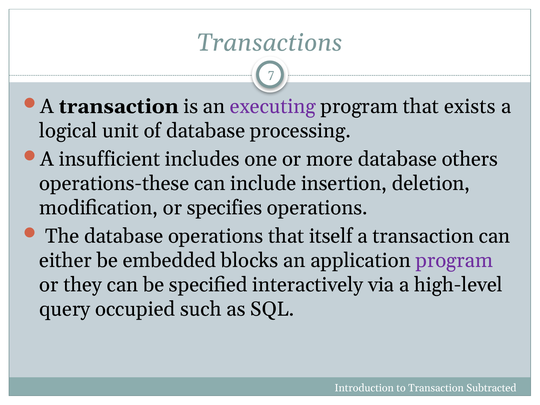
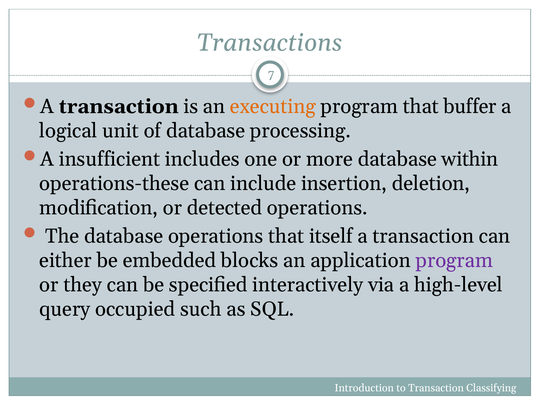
executing colour: purple -> orange
exists: exists -> buffer
others: others -> within
specifies: specifies -> detected
Subtracted: Subtracted -> Classifying
